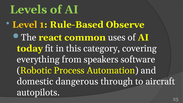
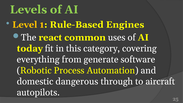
Observe: Observe -> Engines
speakers: speakers -> generate
